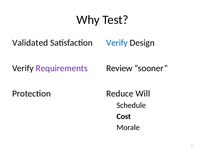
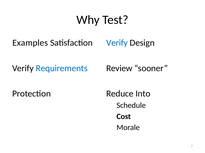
Validated: Validated -> Examples
Requirements colour: purple -> blue
Will: Will -> Into
